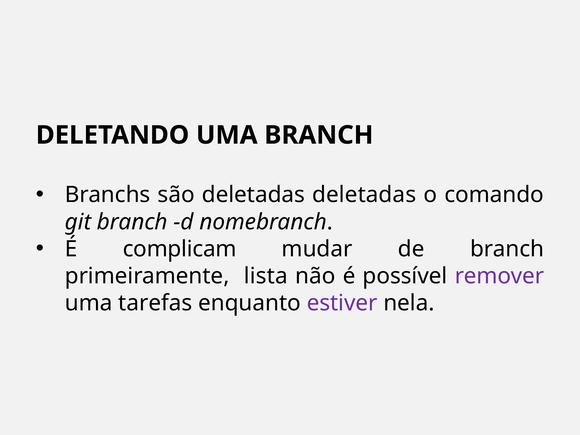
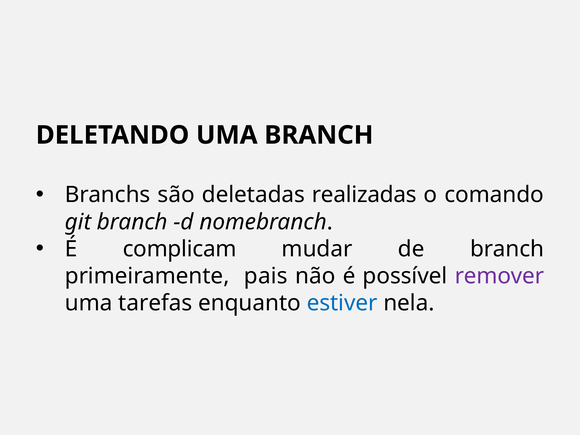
deletadas deletadas: deletadas -> realizadas
lista: lista -> pais
estiver colour: purple -> blue
